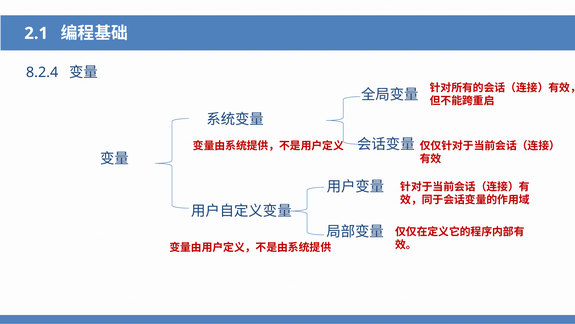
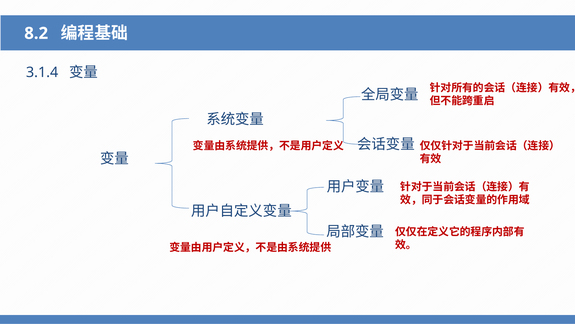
2.1: 2.1 -> 8.2
8.2.4: 8.2.4 -> 3.1.4
